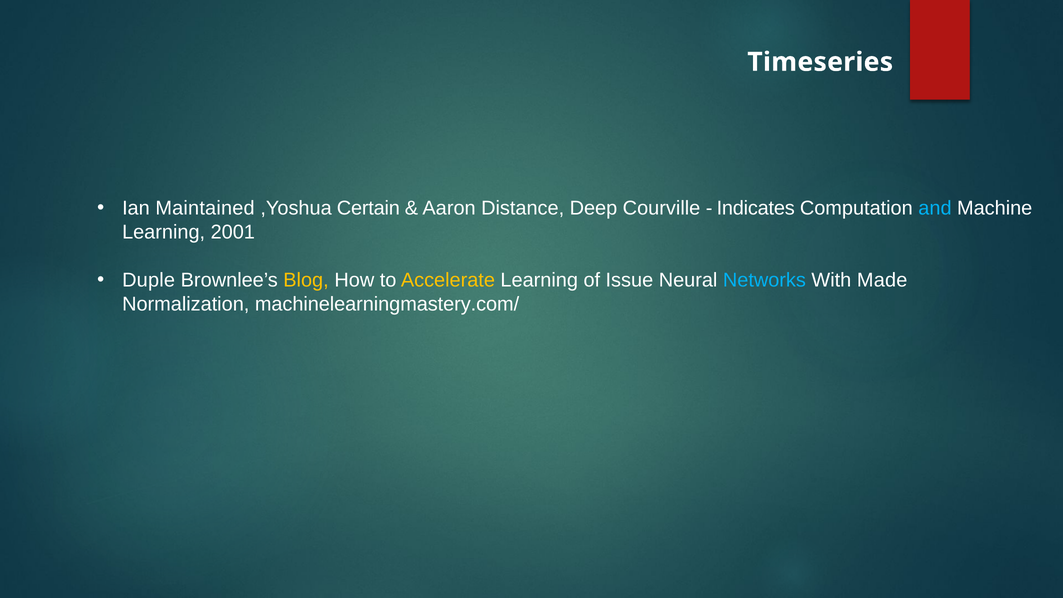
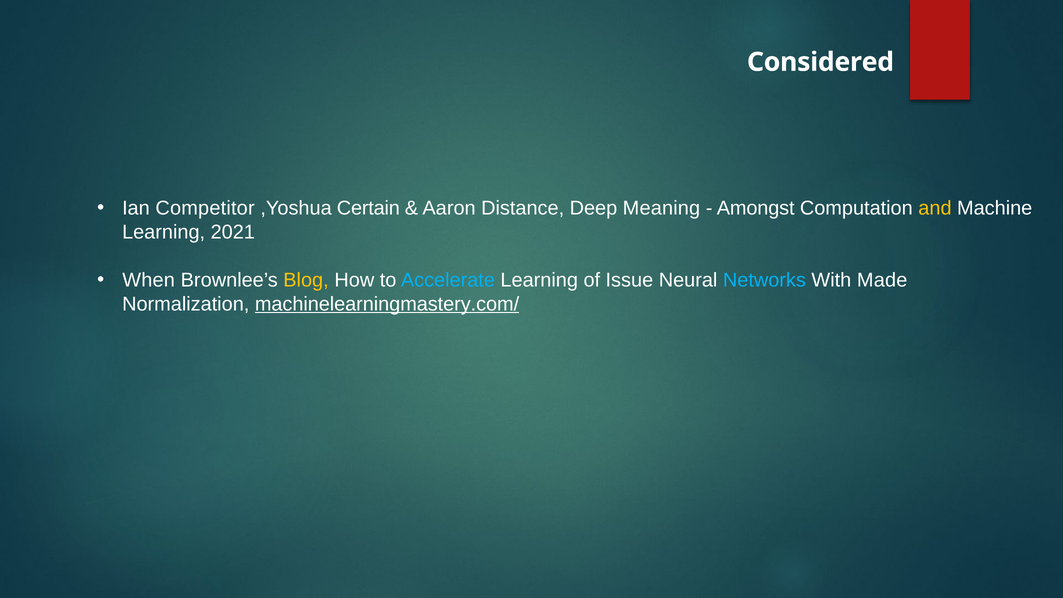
Timeseries: Timeseries -> Considered
Maintained: Maintained -> Competitor
Courville: Courville -> Meaning
Indicates: Indicates -> Amongst
and colour: light blue -> yellow
2001: 2001 -> 2021
Duple: Duple -> When
Accelerate colour: yellow -> light blue
machinelearningmastery.com/ underline: none -> present
